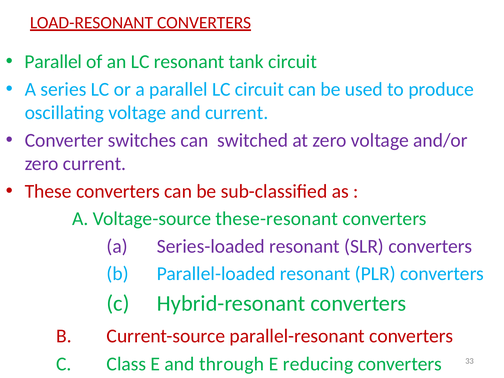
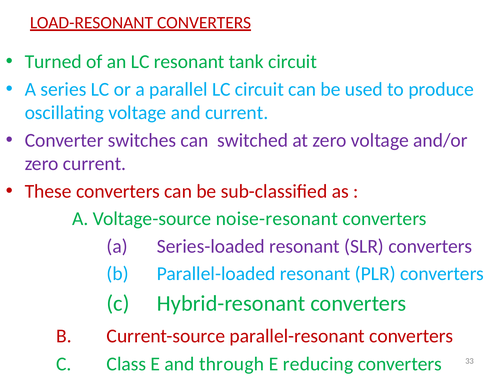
Parallel at (53, 62): Parallel -> Turned
these-resonant: these-resonant -> noise-resonant
